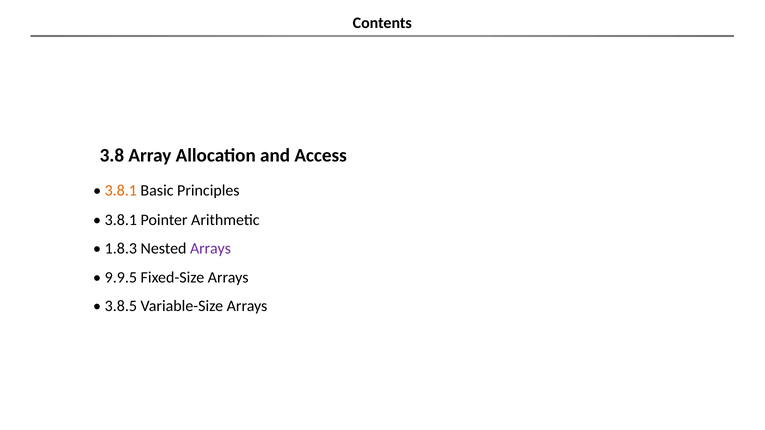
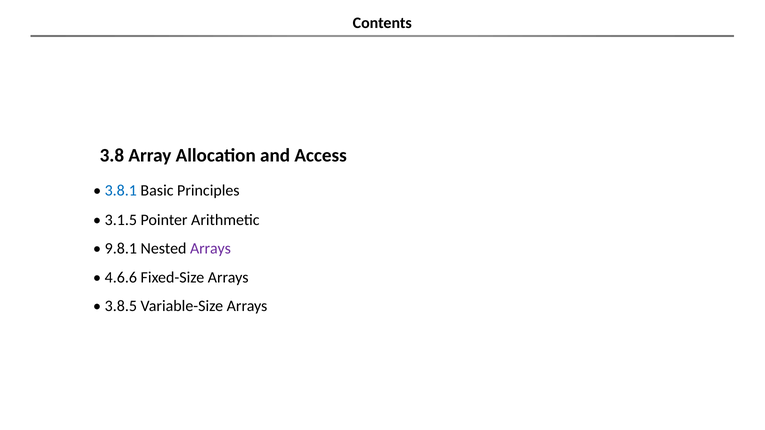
3.8.1 at (121, 191) colour: orange -> blue
3.8.1 at (121, 220): 3.8.1 -> 3.1.5
1.8.3: 1.8.3 -> 9.8.1
9.9.5: 9.9.5 -> 4.6.6
